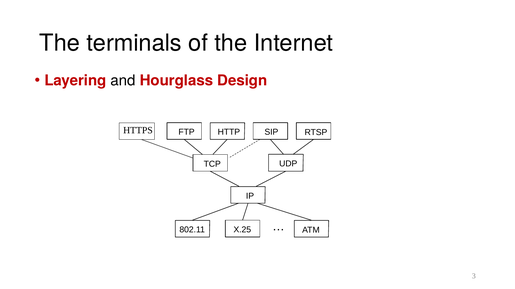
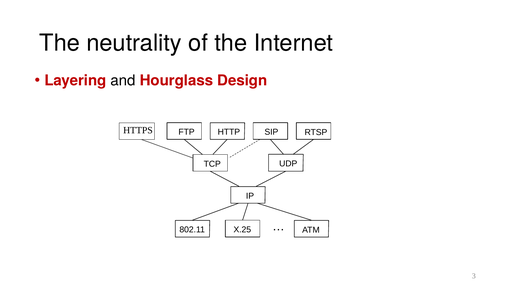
terminals: terminals -> neutrality
